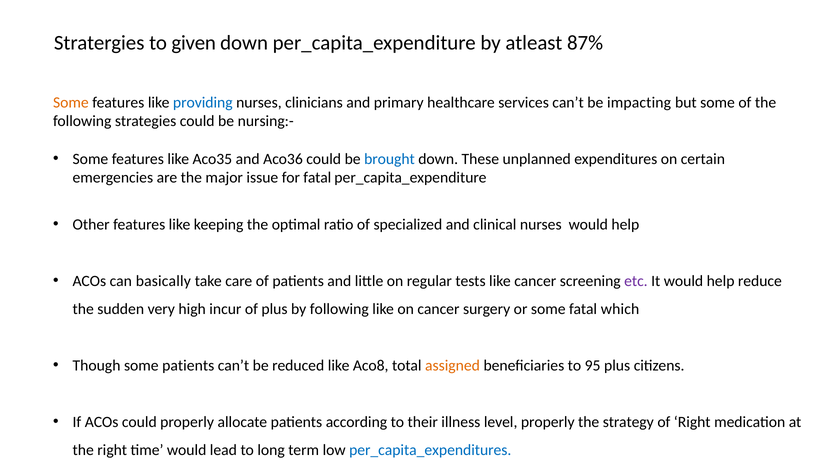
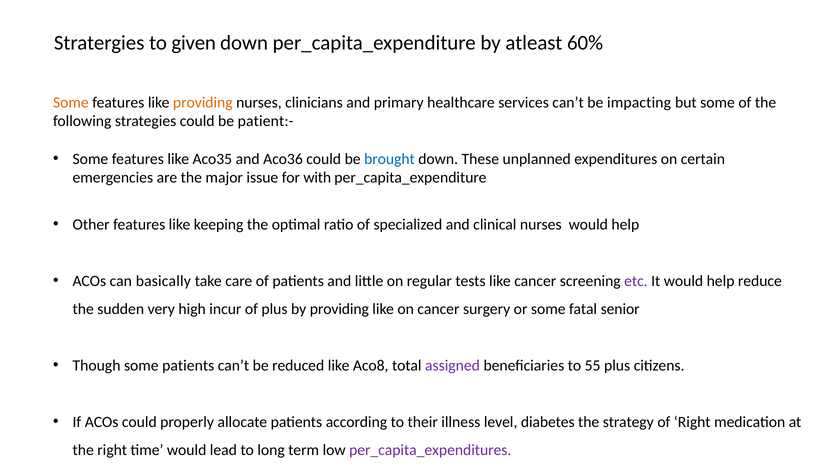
87%: 87% -> 60%
providing at (203, 102) colour: blue -> orange
nursing:-: nursing:- -> patient:-
for fatal: fatal -> with
by following: following -> providing
which: which -> senior
assigned colour: orange -> purple
95: 95 -> 55
level properly: properly -> diabetes
per_capita_expenditures colour: blue -> purple
